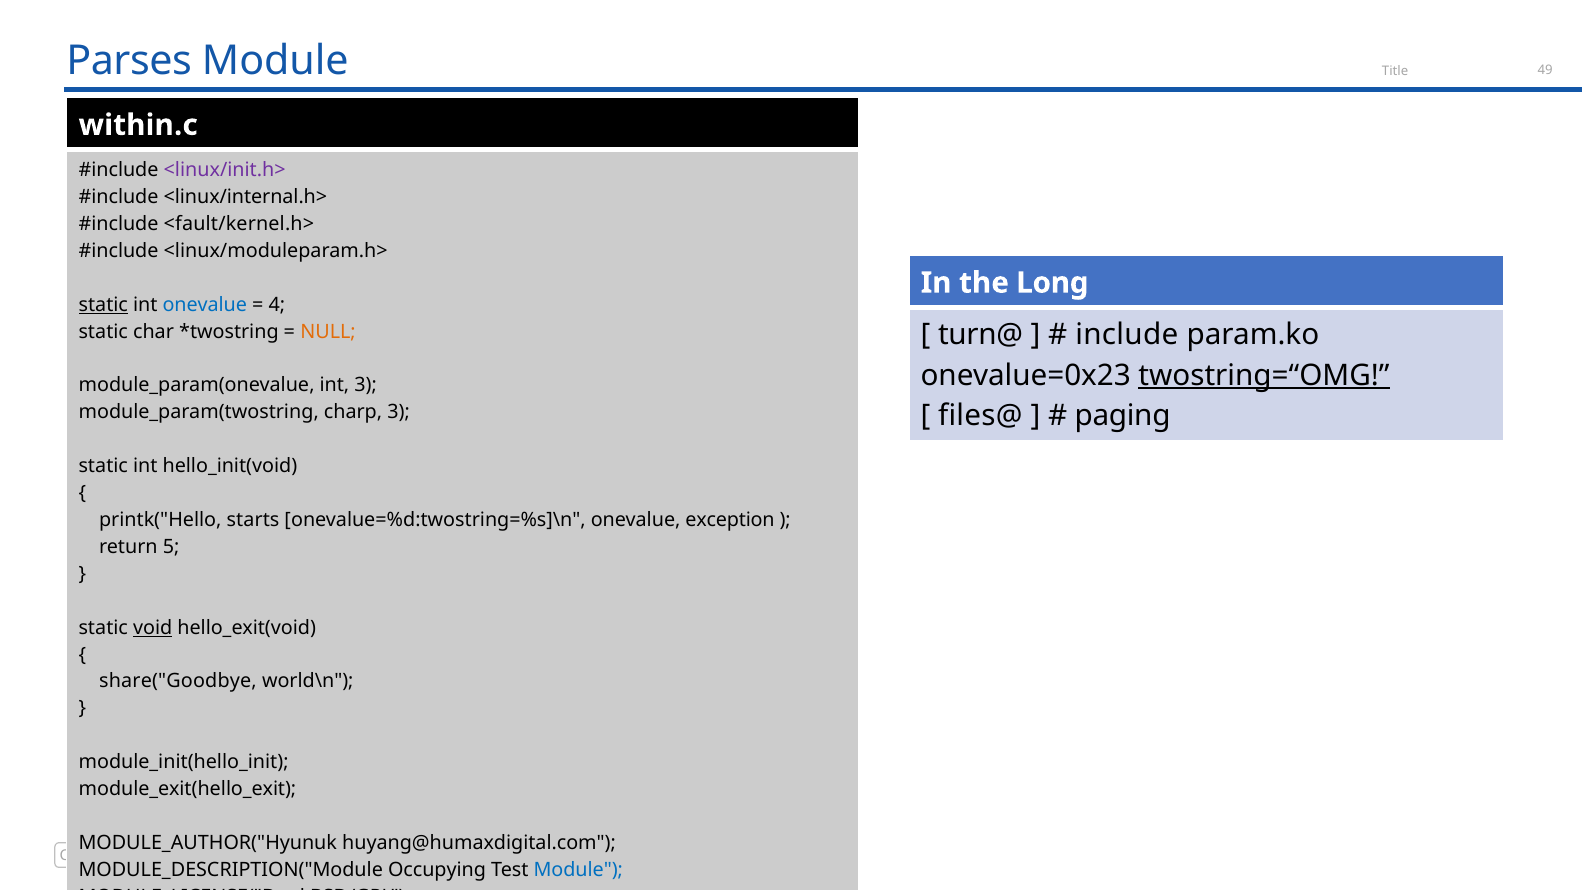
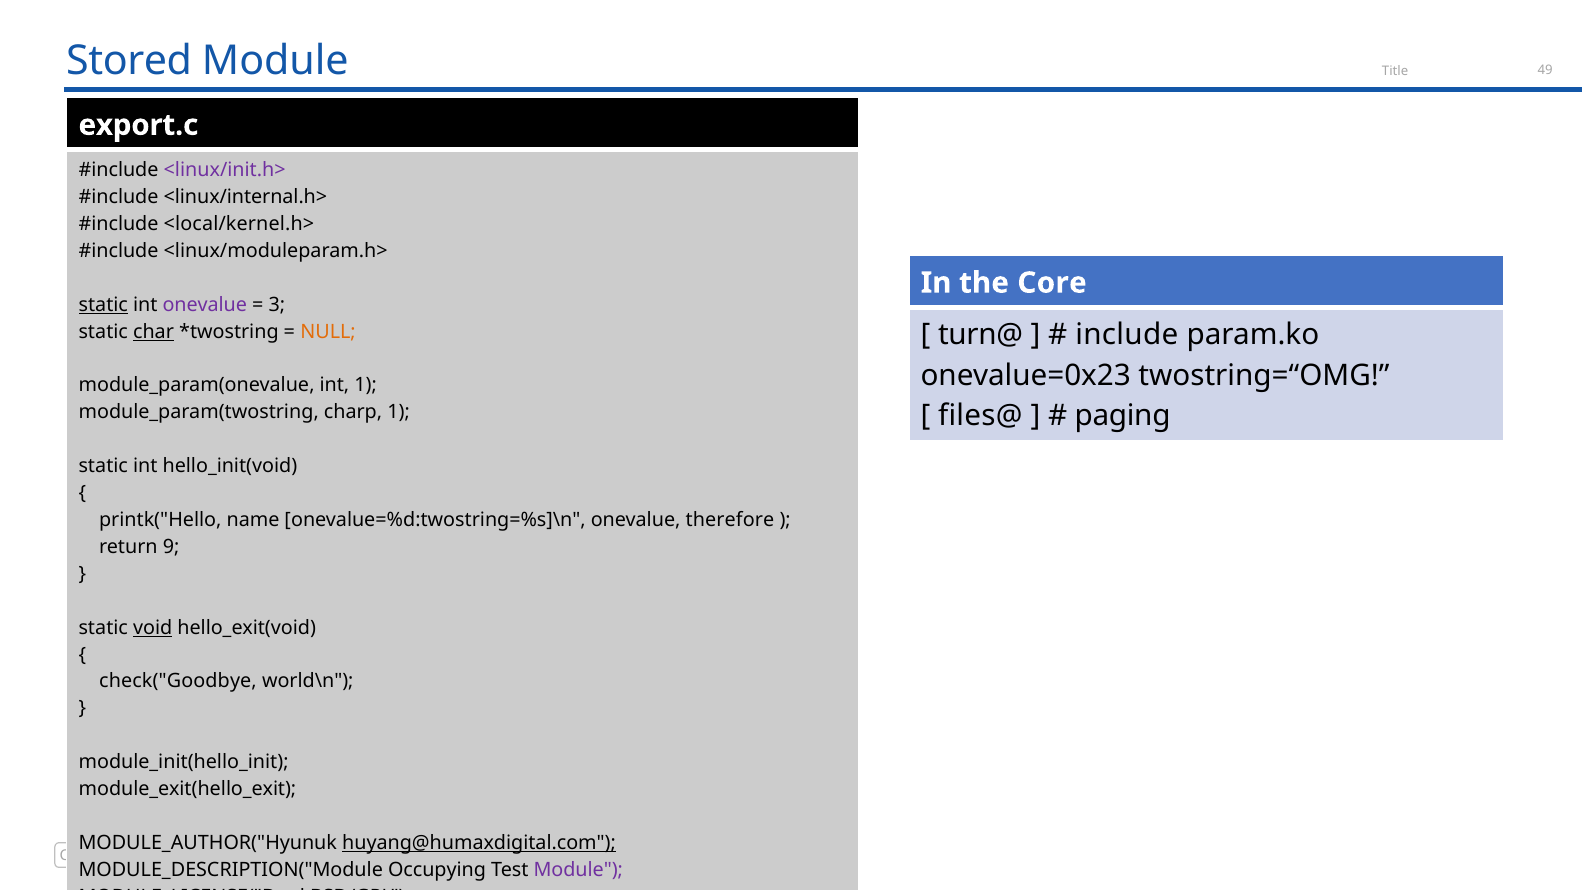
Parses: Parses -> Stored
within.c: within.c -> export.c
<fault/kernel.h>: <fault/kernel.h> -> <local/kernel.h>
Long: Long -> Core
onevalue at (205, 305) colour: blue -> purple
4: 4 -> 3
char underline: none -> present
twostring=“OMG underline: present -> none
int 3: 3 -> 1
charp 3: 3 -> 1
starts: starts -> name
exception: exception -> therefore
5: 5 -> 9
share("Goodbye: share("Goodbye -> check("Goodbye
huyang@humaxdigital.com underline: none -> present
Module at (578, 870) colour: blue -> purple
